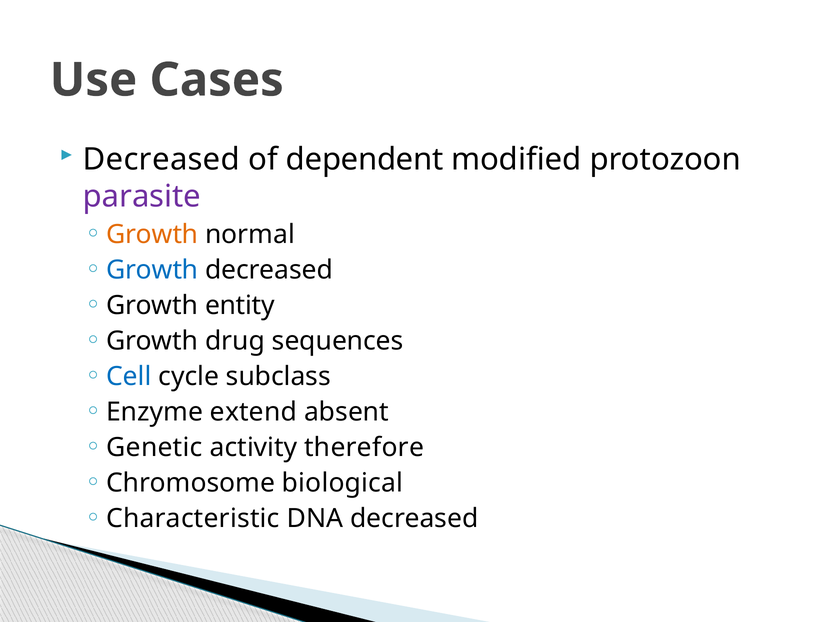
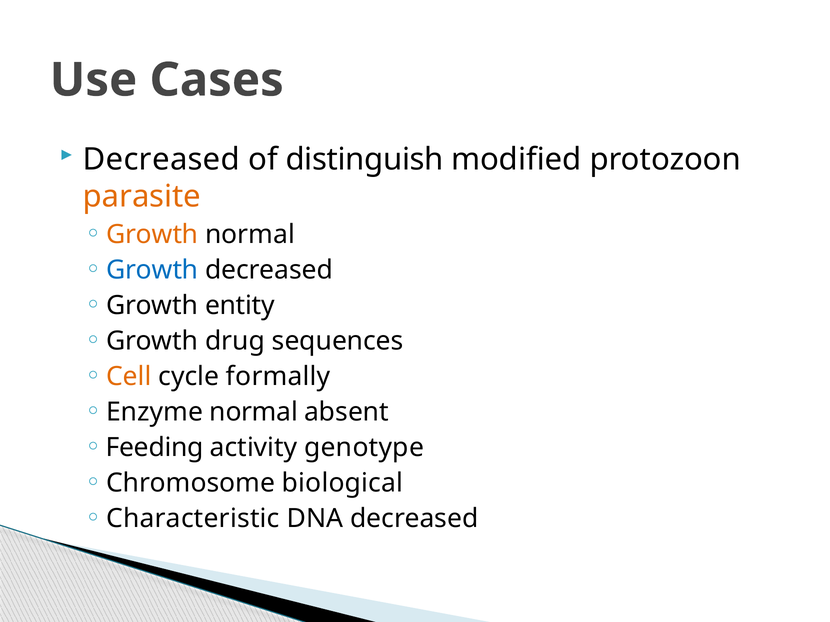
dependent: dependent -> distinguish
parasite colour: purple -> orange
Cell colour: blue -> orange
subclass: subclass -> formally
Enzyme extend: extend -> normal
Genetic: Genetic -> Feeding
therefore: therefore -> genotype
